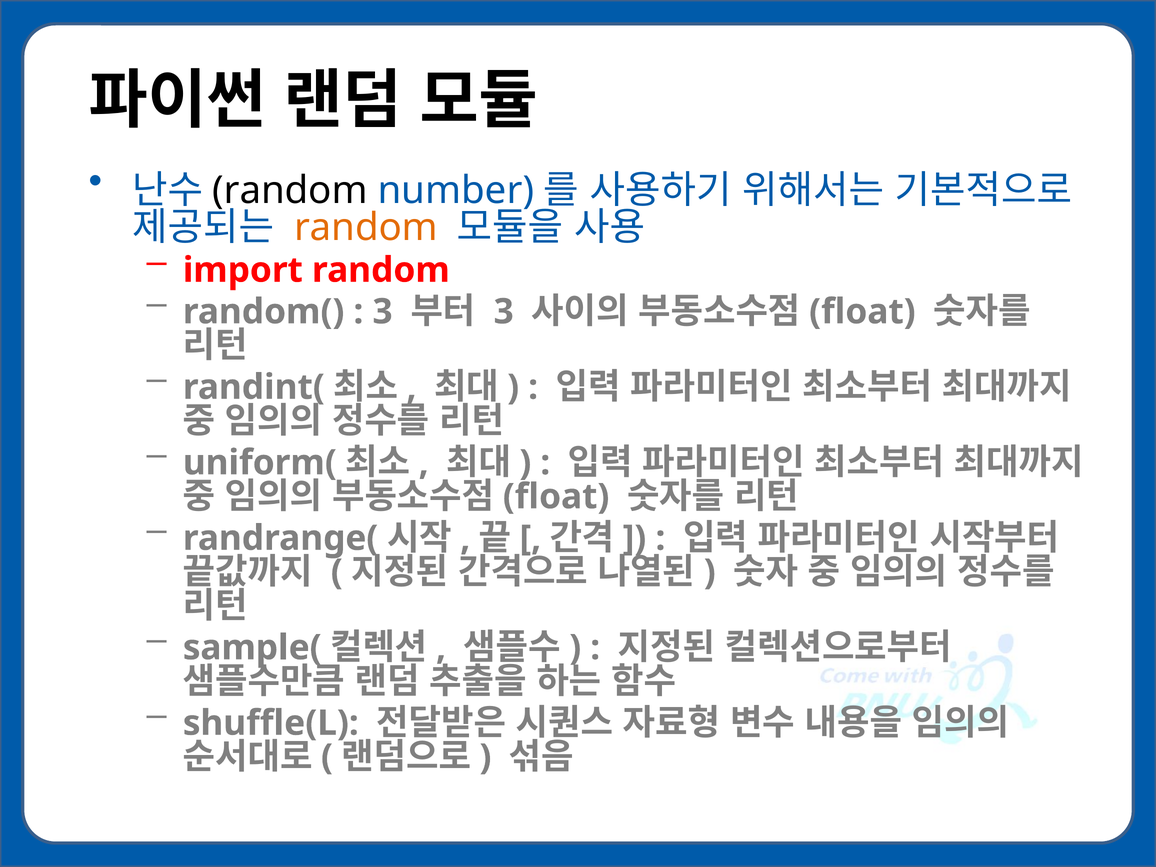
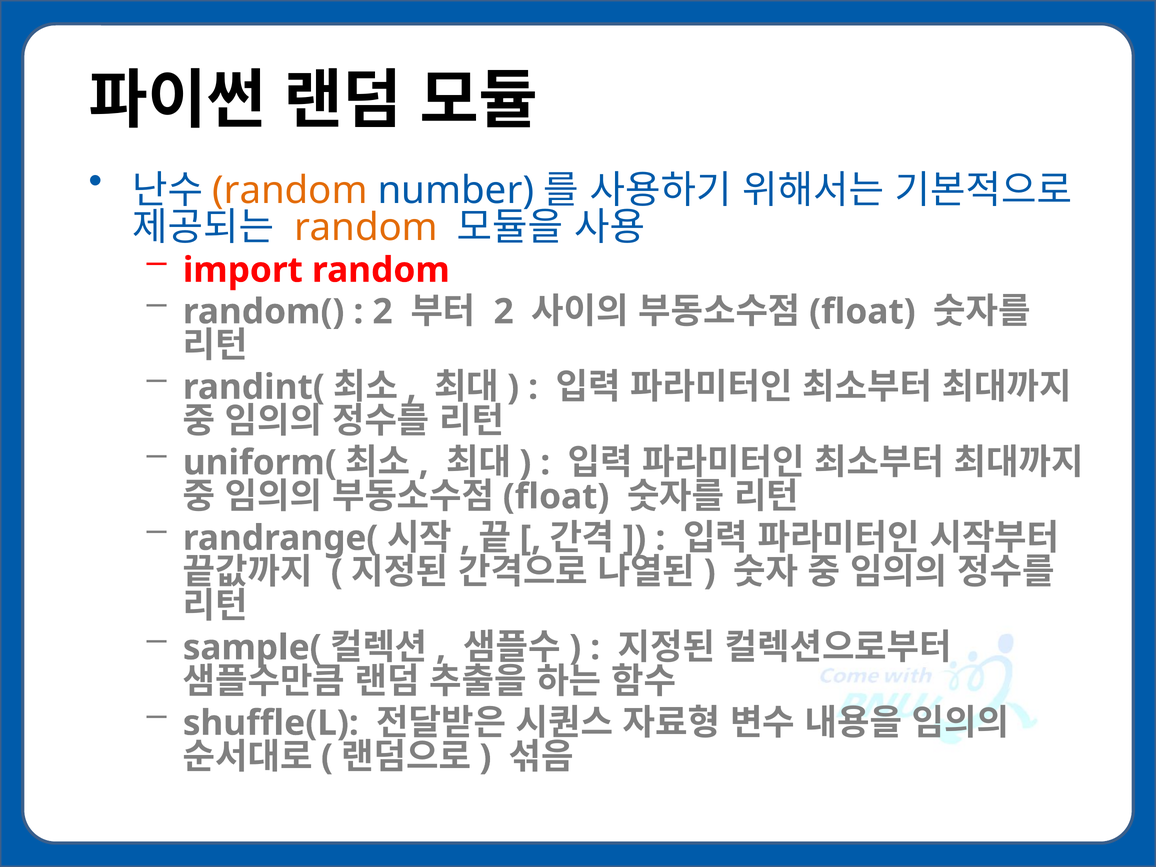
random at (290, 190) colour: black -> orange
3 at (383, 312): 3 -> 2
3 at (504, 312): 3 -> 2
